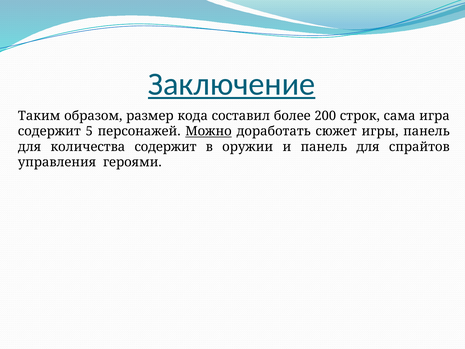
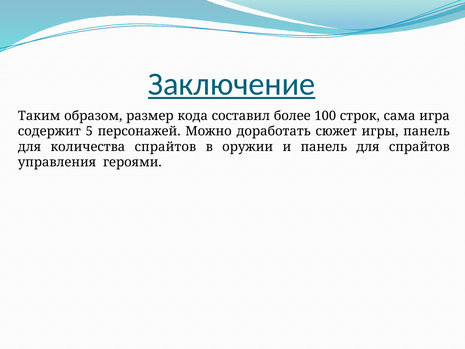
200: 200 -> 100
Можно underline: present -> none
количества содержит: содержит -> спрайтов
